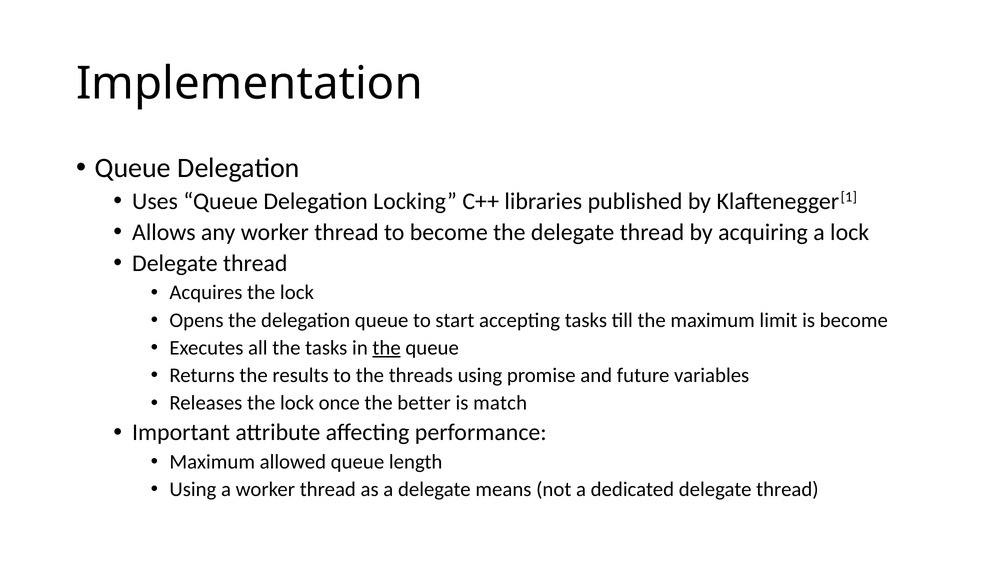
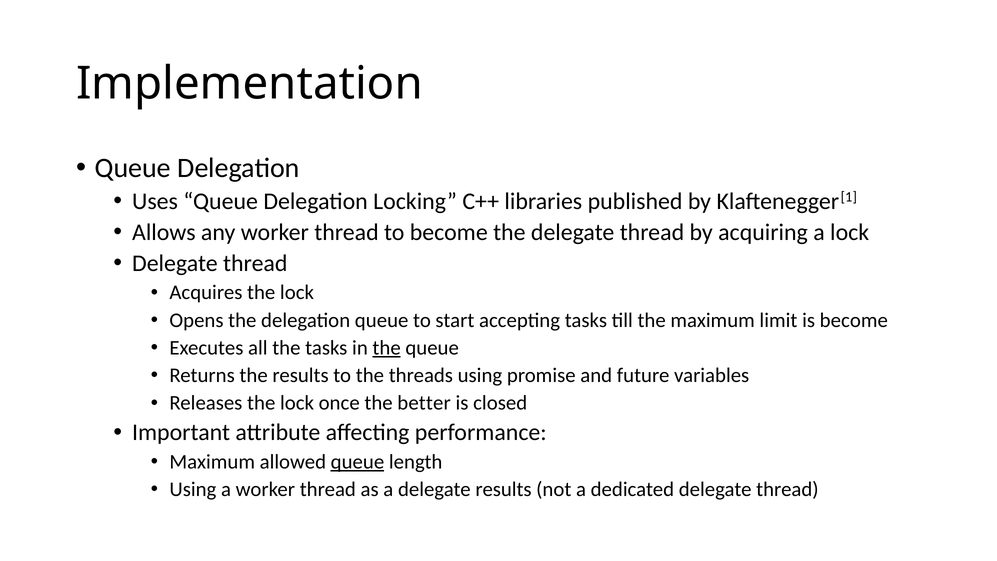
match: match -> closed
queue at (357, 462) underline: none -> present
delegate means: means -> results
